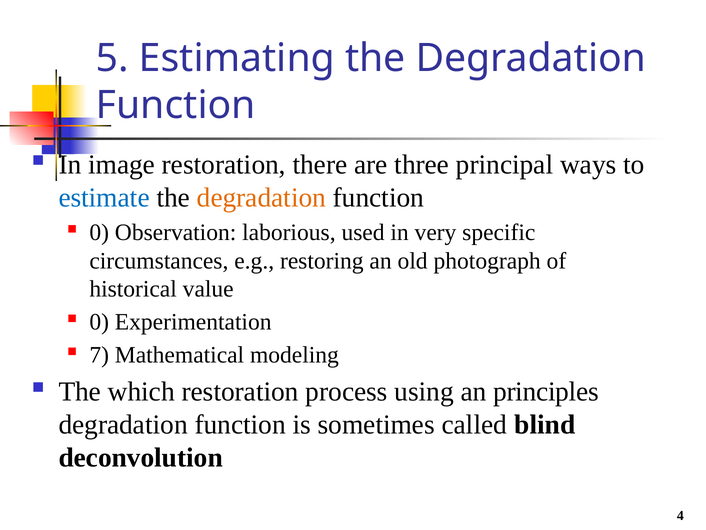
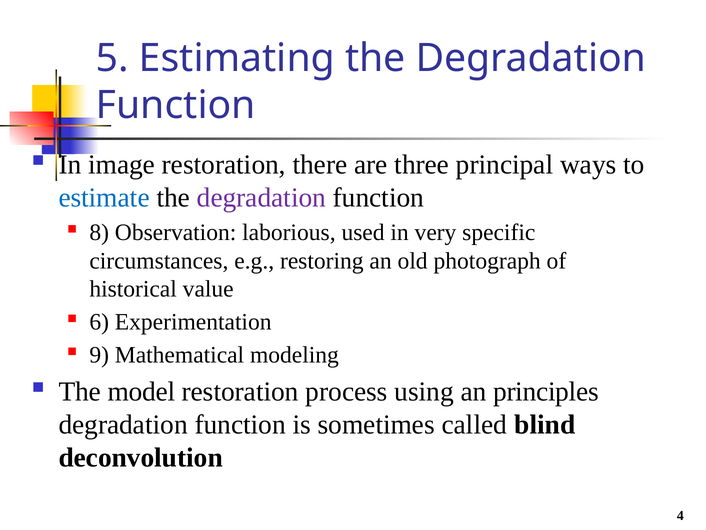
degradation at (261, 197) colour: orange -> purple
0 at (99, 232): 0 -> 8
0 at (99, 322): 0 -> 6
7: 7 -> 9
which: which -> model
